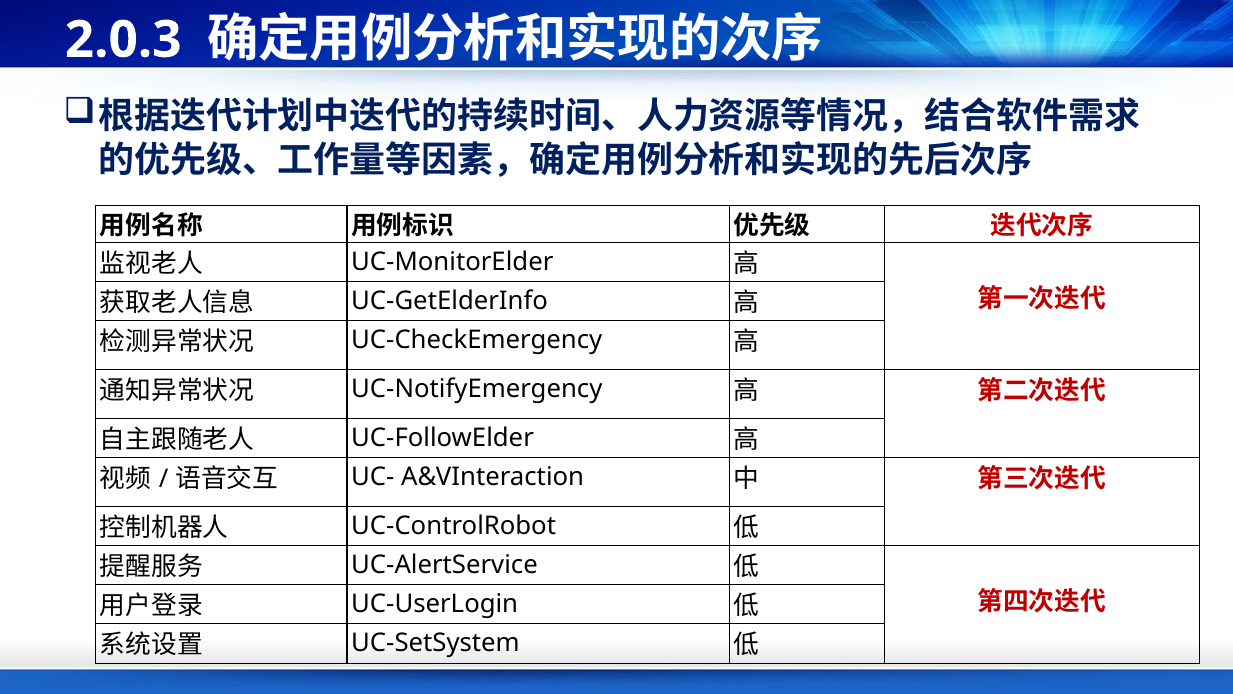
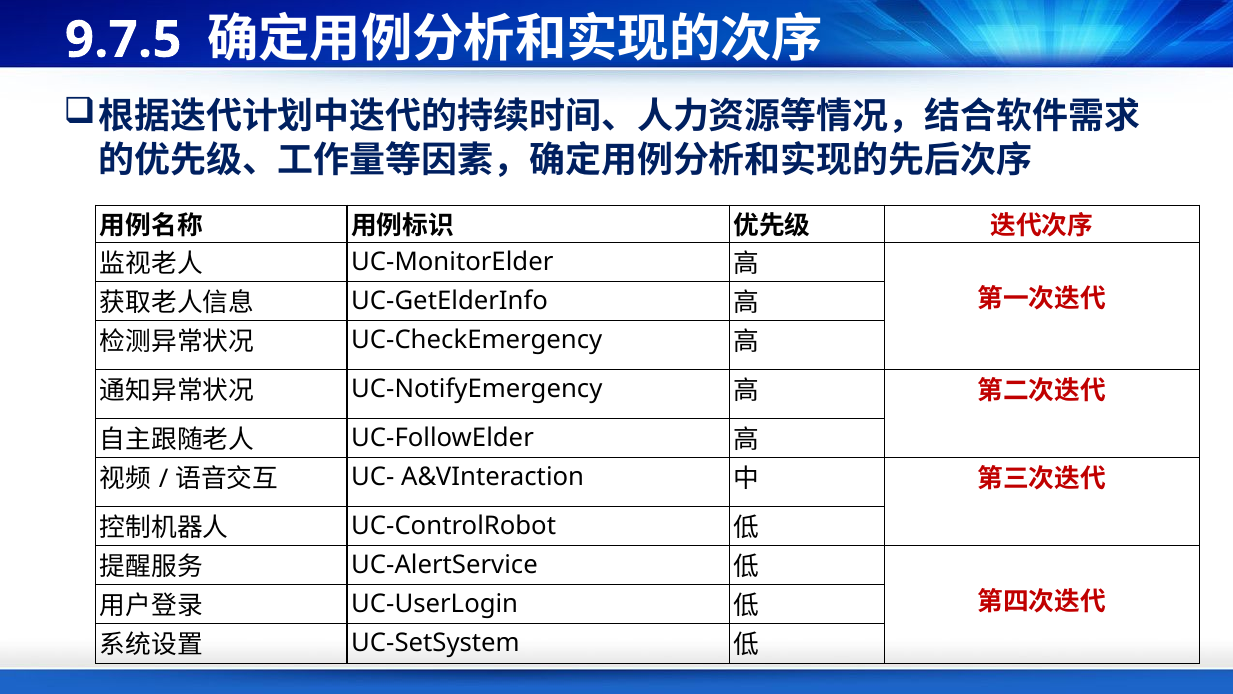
2.0.3: 2.0.3 -> 9.7.5
